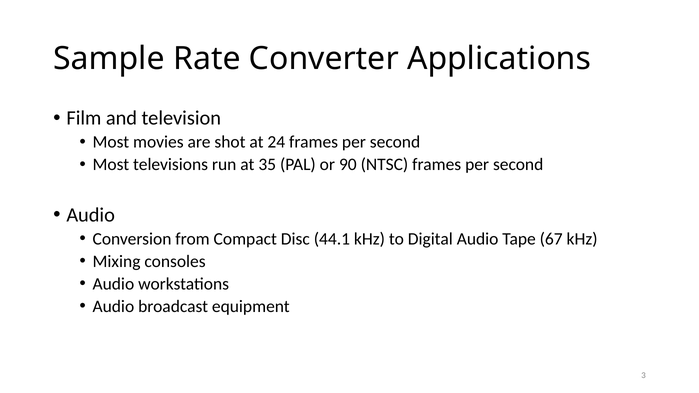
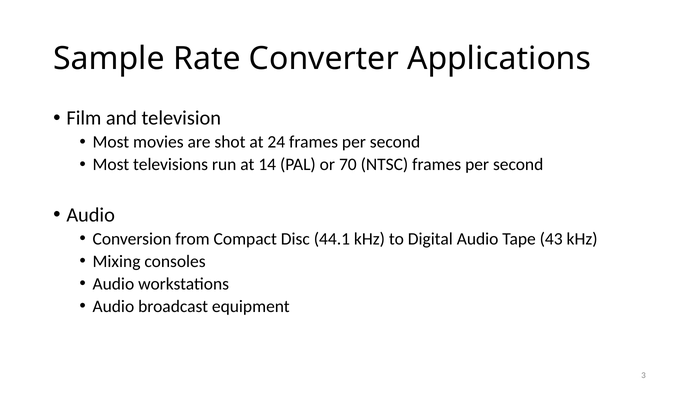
35: 35 -> 14
90: 90 -> 70
67: 67 -> 43
